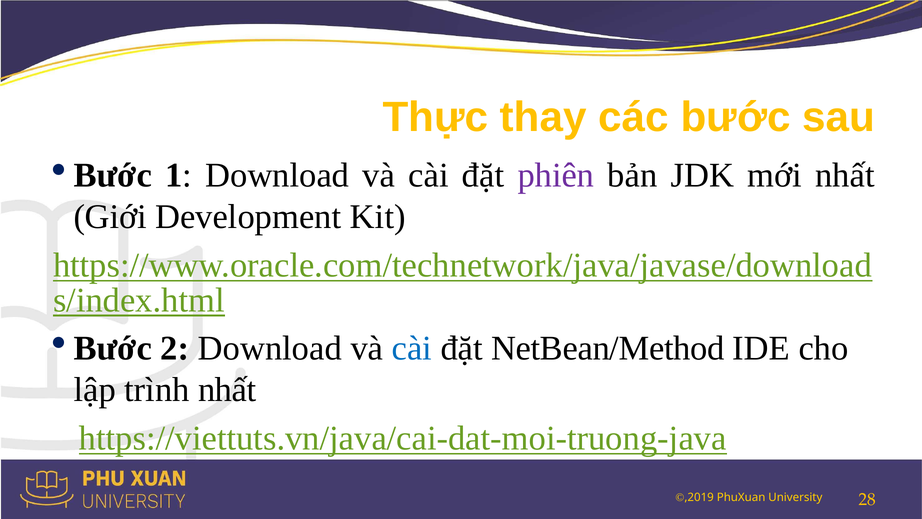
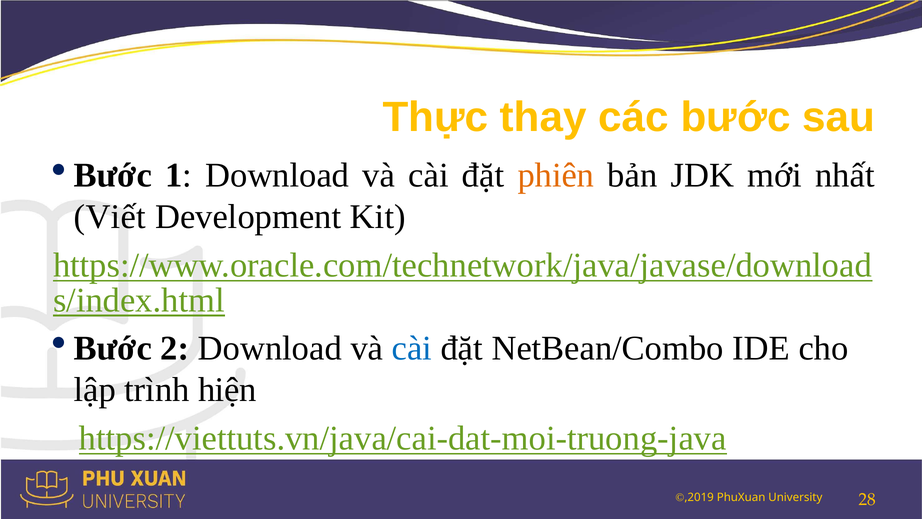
phiên colour: purple -> orange
Giới: Giới -> Viết
NetBean/Method: NetBean/Method -> NetBean/Combo
trình nhất: nhất -> hiện
